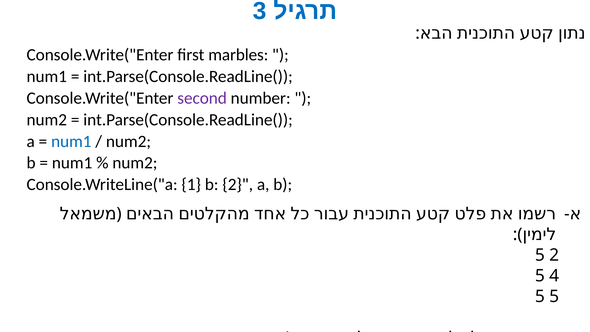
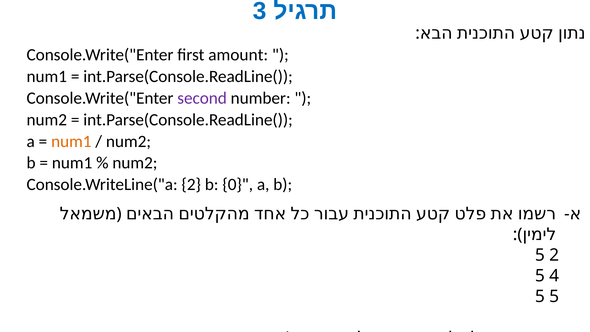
marbles: marbles -> amount
num1 at (71, 141) colour: blue -> orange
Console.WriteLine("a 1: 1 -> 2
2 at (238, 185): 2 -> 0
